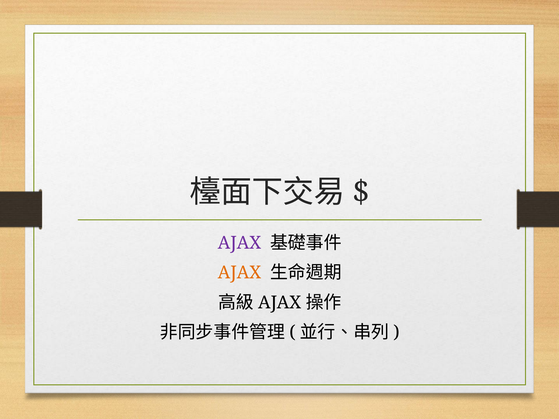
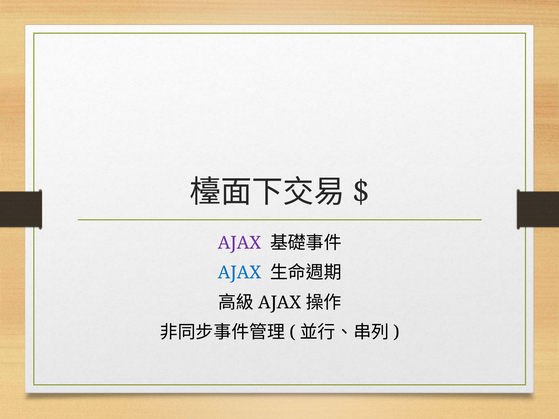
AJAX at (240, 273) colour: orange -> blue
